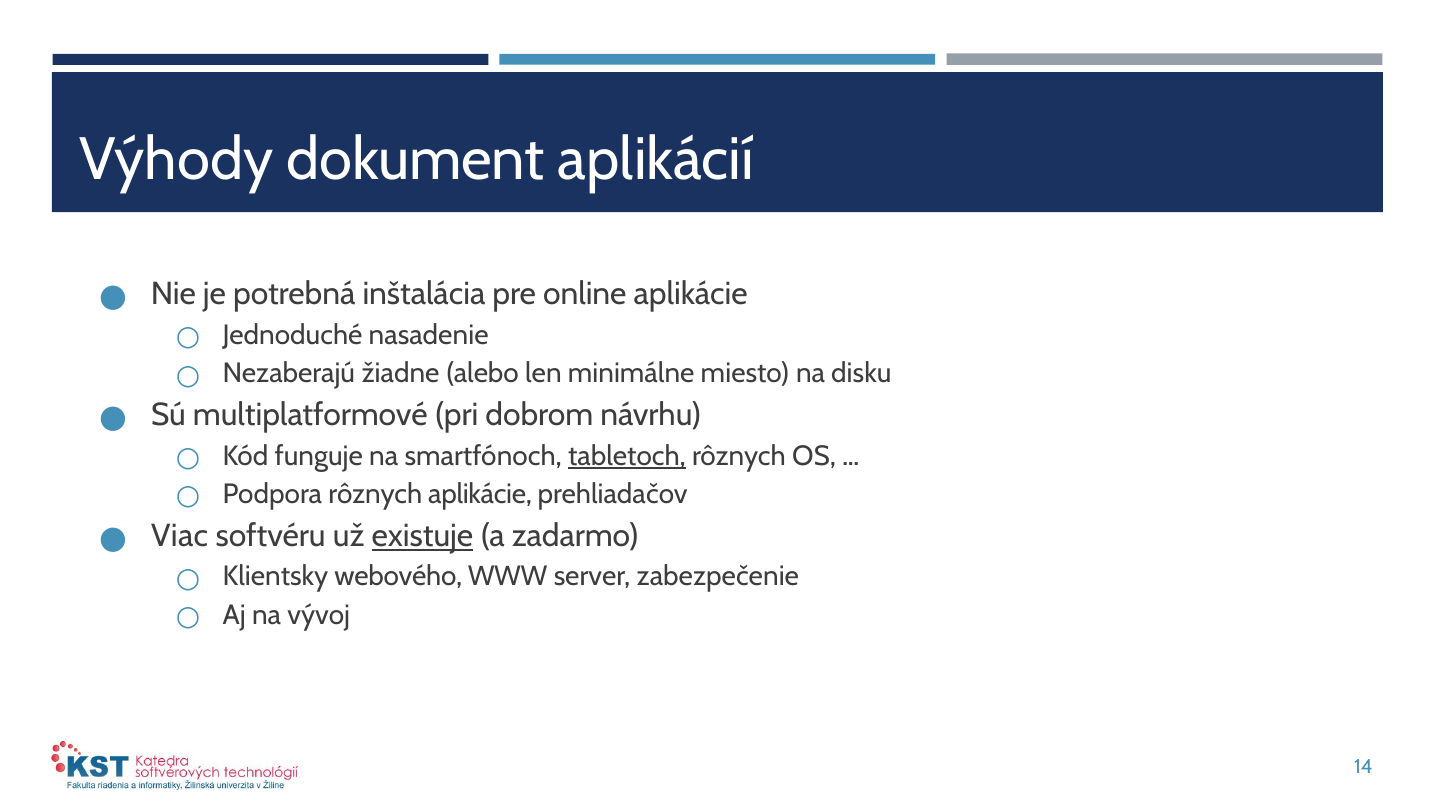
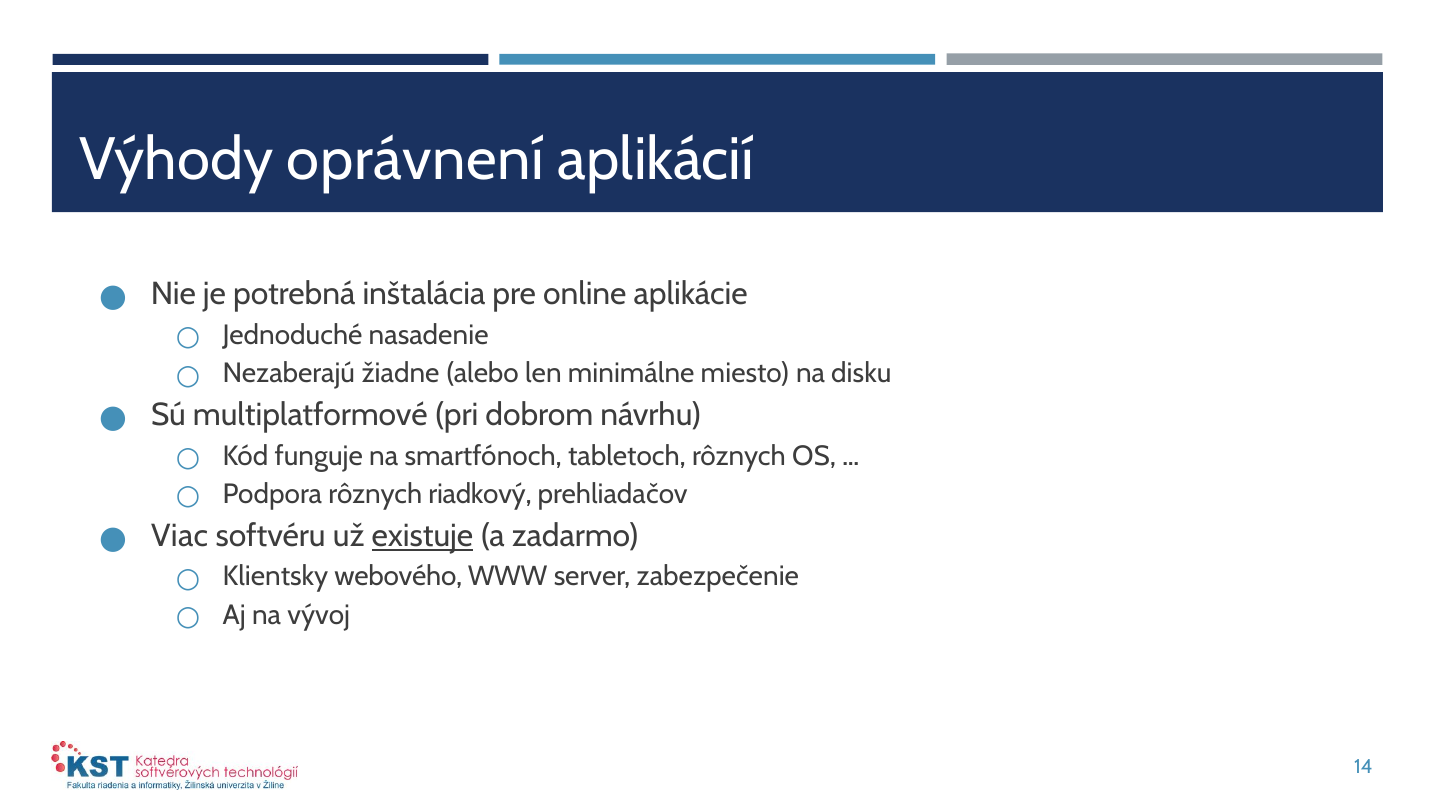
dokument: dokument -> oprávnení
tabletoch underline: present -> none
rôznych aplikácie: aplikácie -> riadkový
